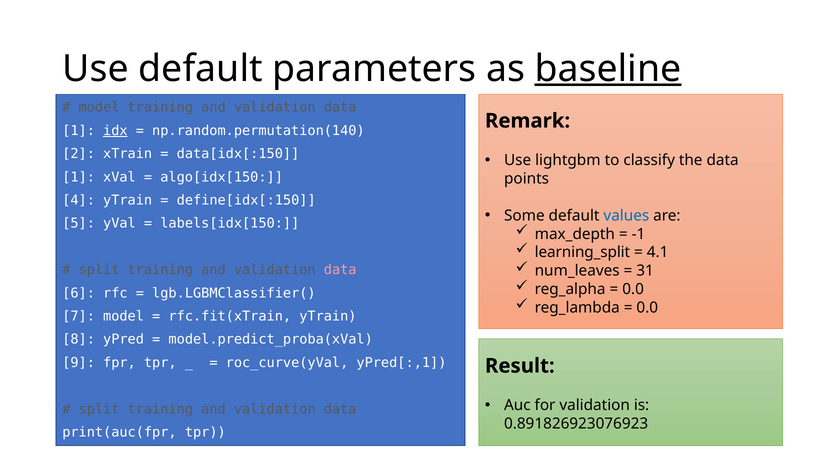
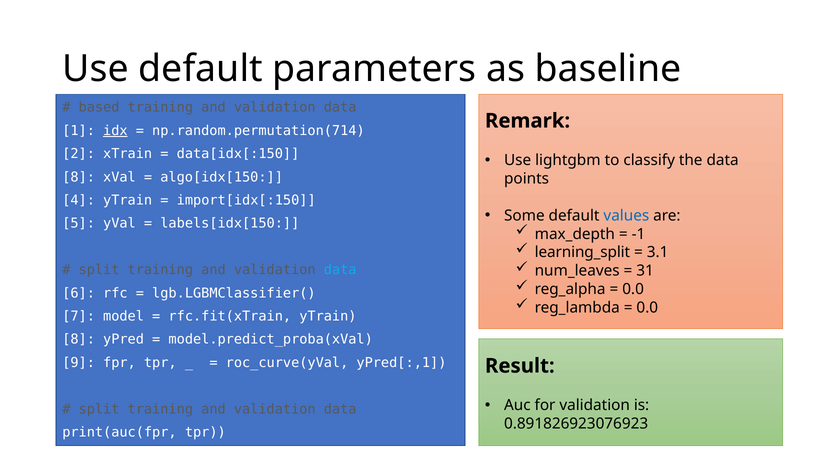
baseline underline: present -> none
model at (99, 107): model -> based
np.random.permutation(140: np.random.permutation(140 -> np.random.permutation(714
1 at (79, 177): 1 -> 8
define[idx[:150: define[idx[:150 -> import[idx[:150
4.1: 4.1 -> 3.1
data at (340, 270) colour: pink -> light blue
